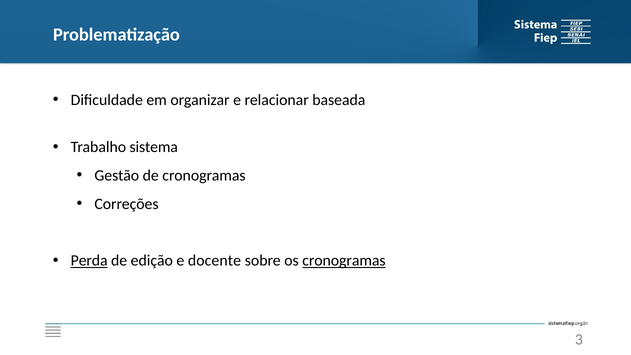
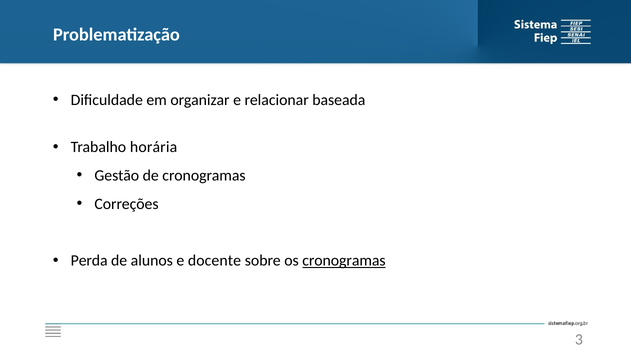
sistema: sistema -> horária
Perda underline: present -> none
edição: edição -> alunos
